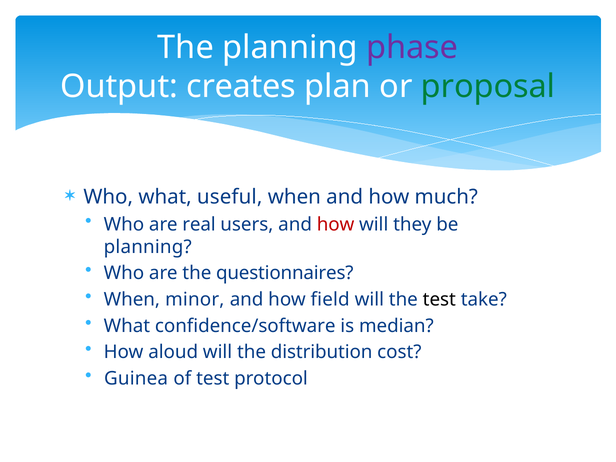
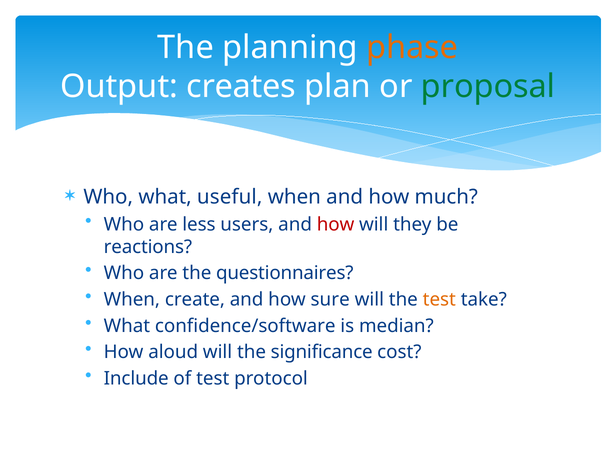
phase colour: purple -> orange
real: real -> less
planning at (148, 247): planning -> reactions
minor: minor -> create
field: field -> sure
test at (439, 300) colour: black -> orange
distribution: distribution -> significance
Guinea: Guinea -> Include
